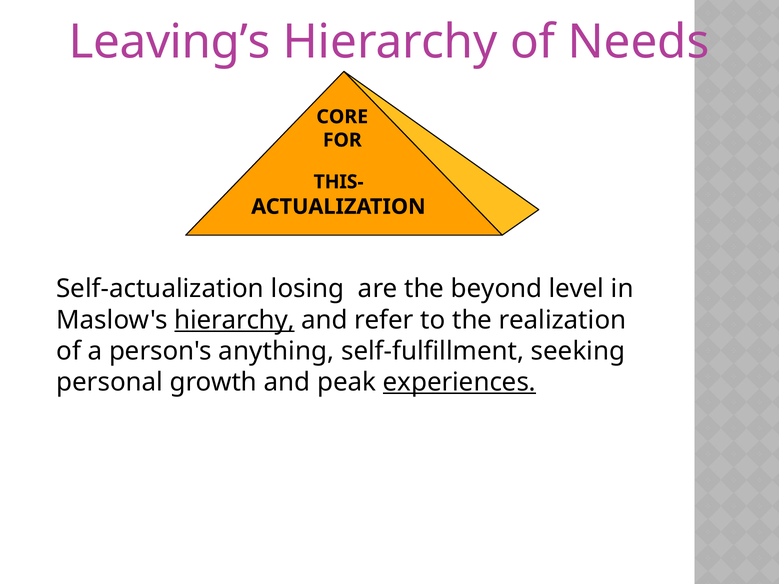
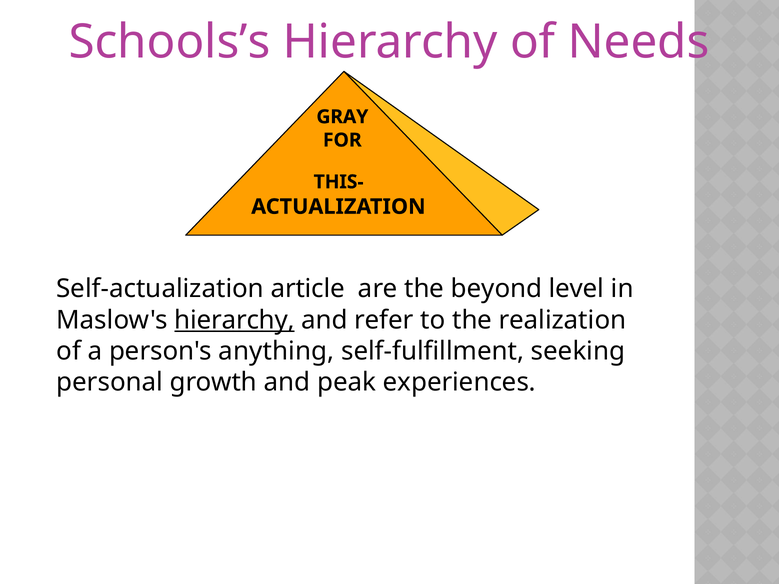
Leaving’s: Leaving’s -> Schools’s
CORE: CORE -> GRAY
losing: losing -> article
experiences underline: present -> none
